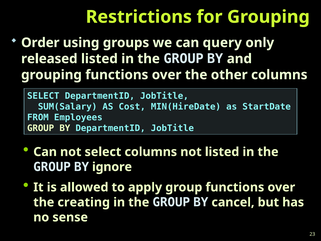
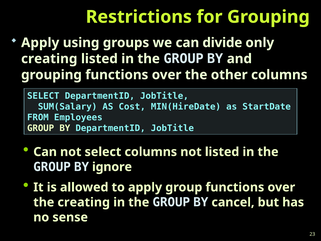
Order at (40, 43): Order -> Apply
query: query -> divide
released at (49, 59): released -> creating
